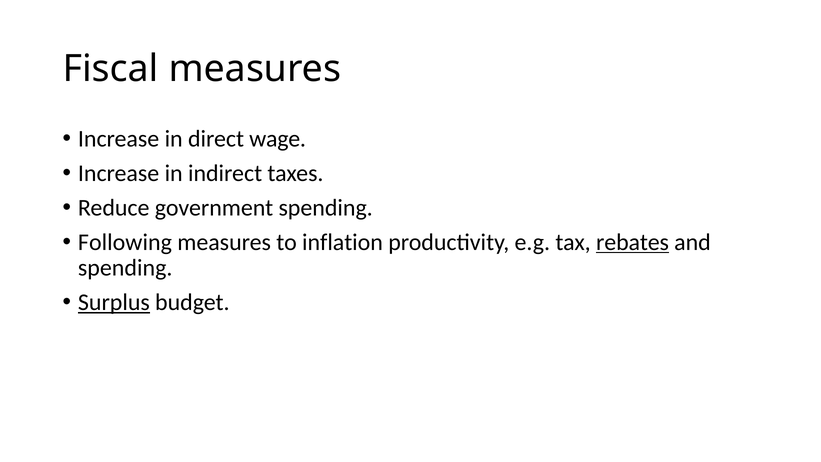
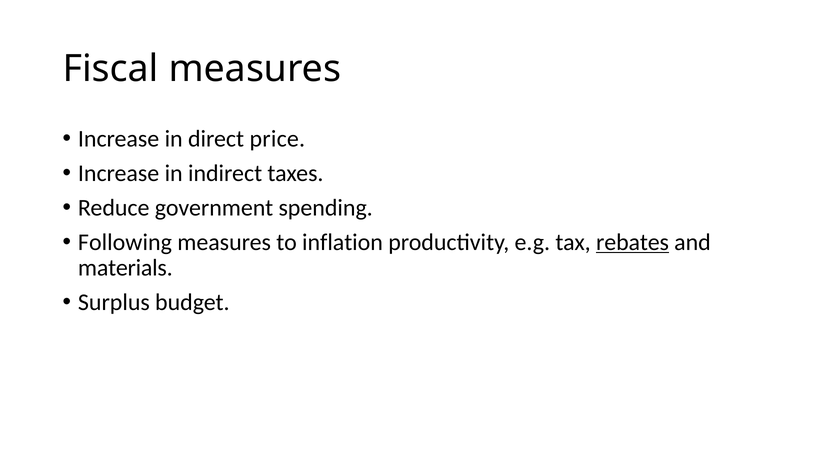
wage: wage -> price
spending at (125, 268): spending -> materials
Surplus underline: present -> none
